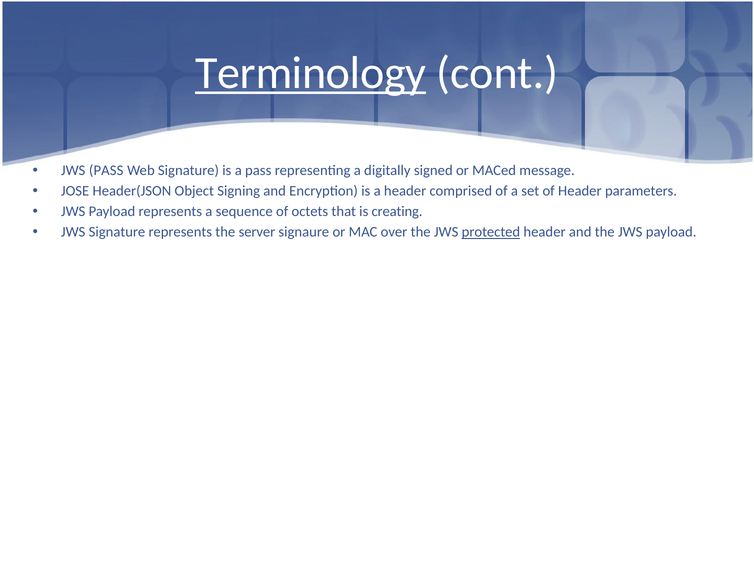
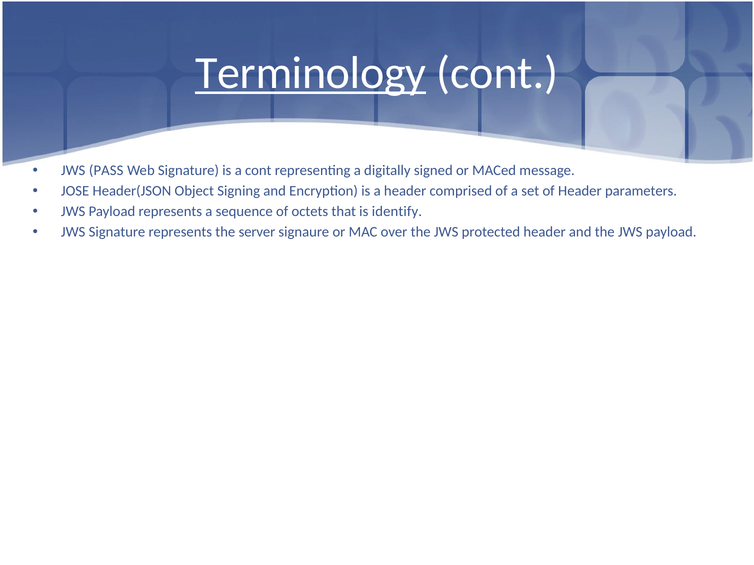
a pass: pass -> cont
creating: creating -> identify
protected underline: present -> none
